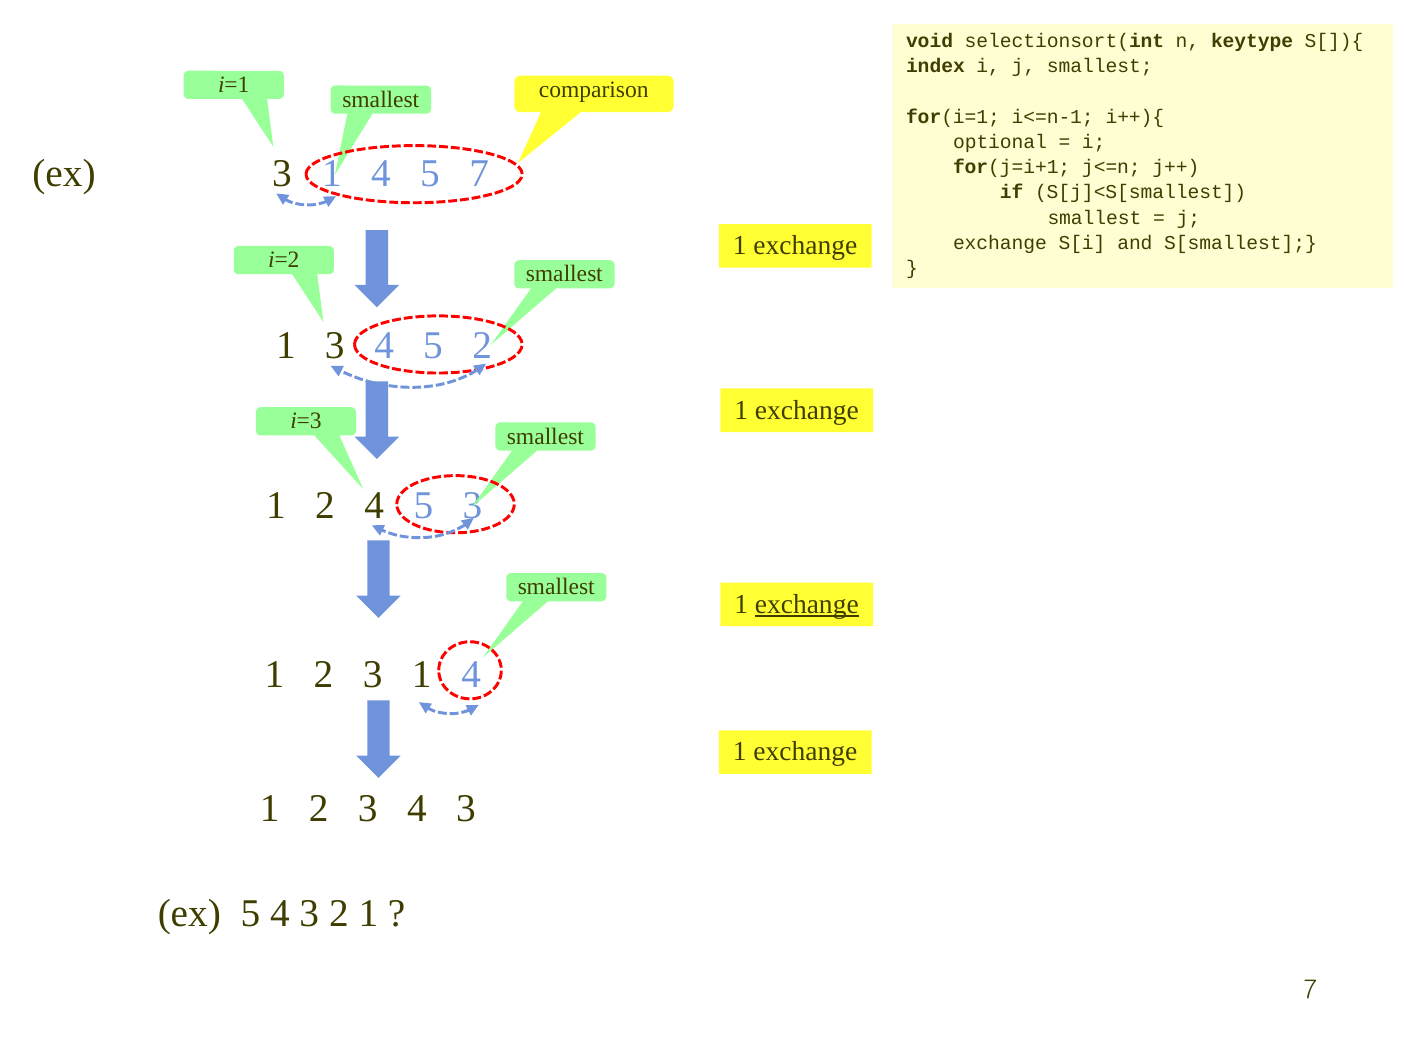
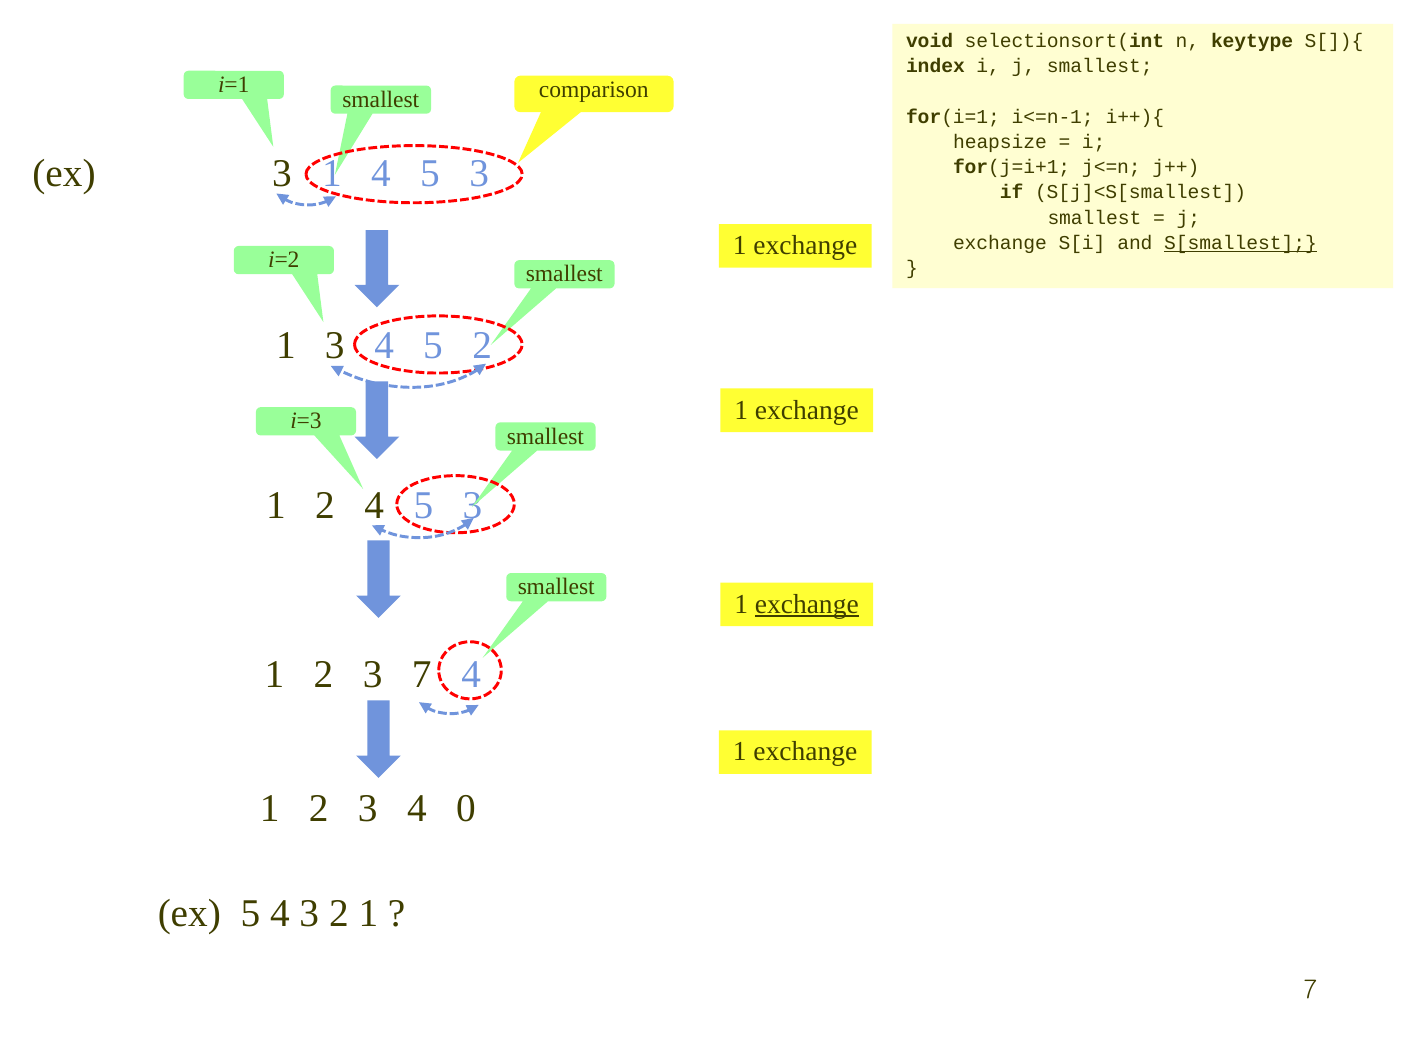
optional: optional -> heapsize
7 at (479, 174): 7 -> 3
S[smallest underline: none -> present
2 3 1: 1 -> 7
3 4 3: 3 -> 0
